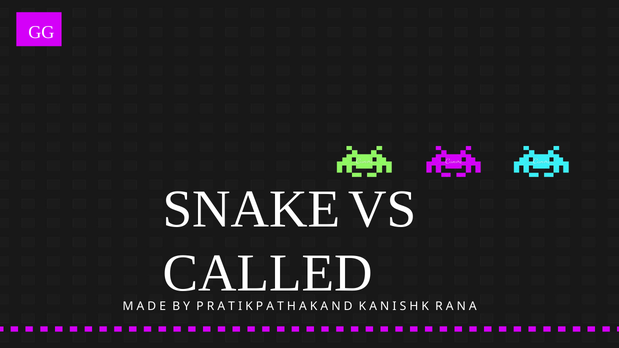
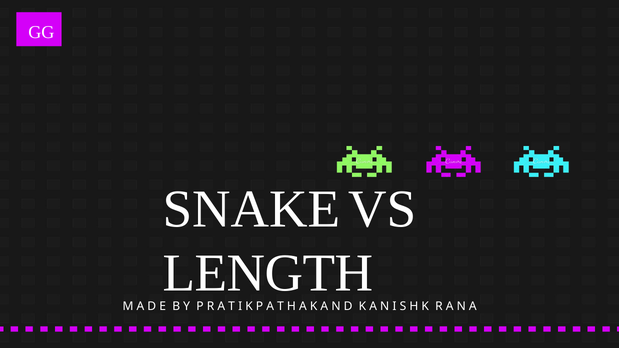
CALLED: CALLED -> LENGTH
